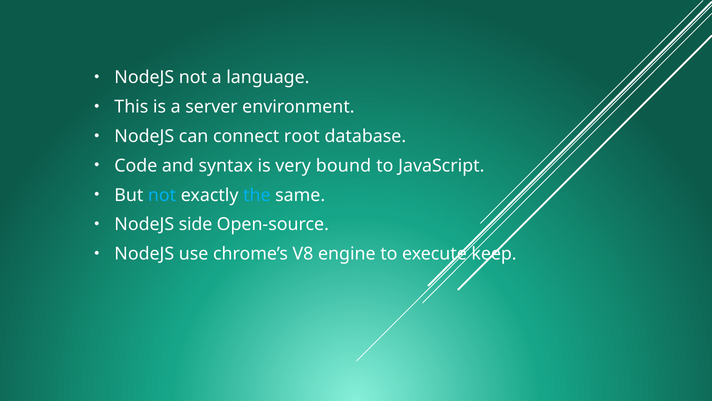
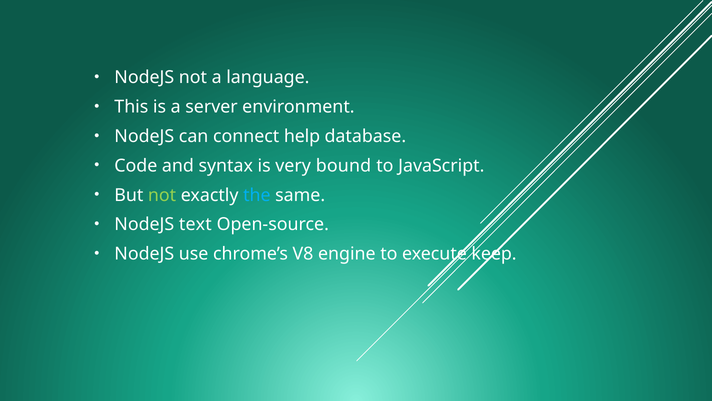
root: root -> help
not at (162, 195) colour: light blue -> light green
side: side -> text
